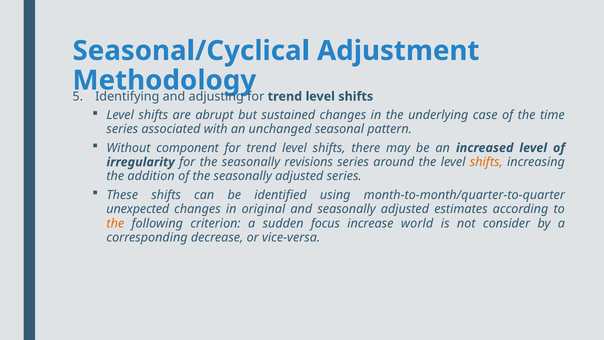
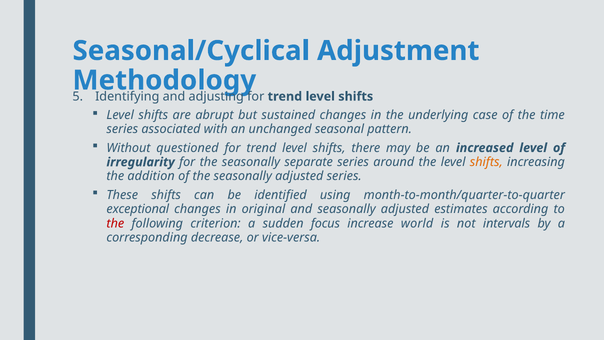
component: component -> questioned
revisions: revisions -> separate
unexpected: unexpected -> exceptional
the at (115, 223) colour: orange -> red
consider: consider -> intervals
